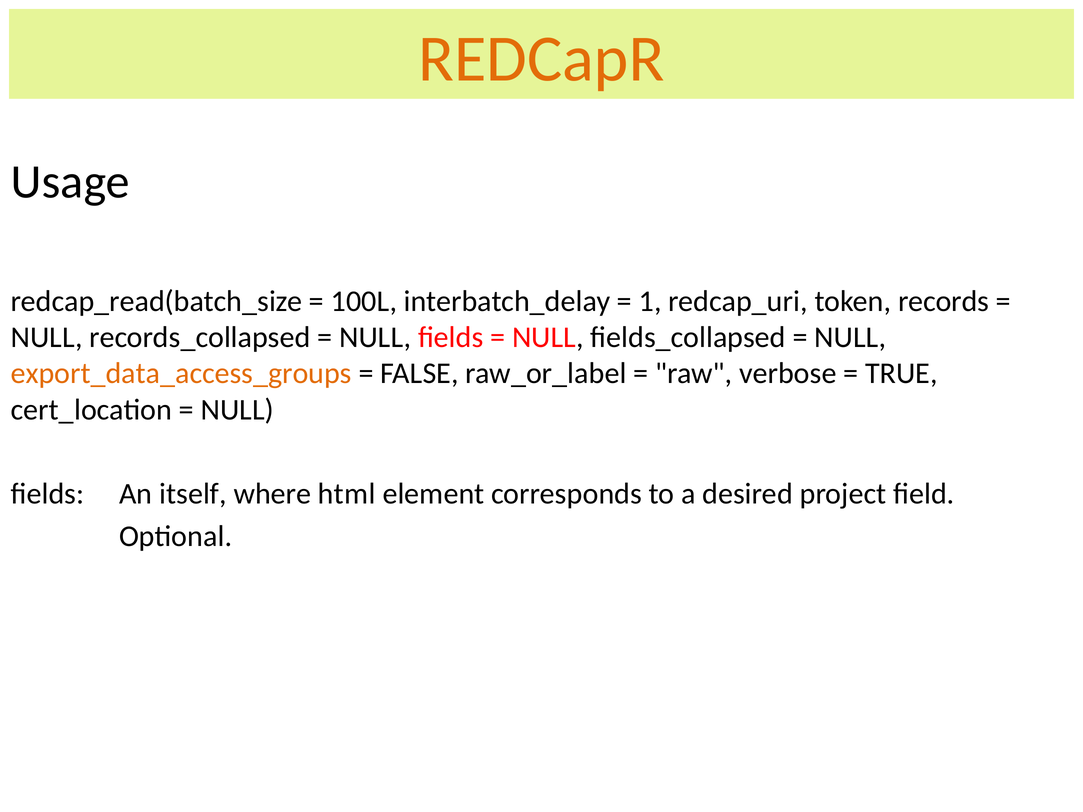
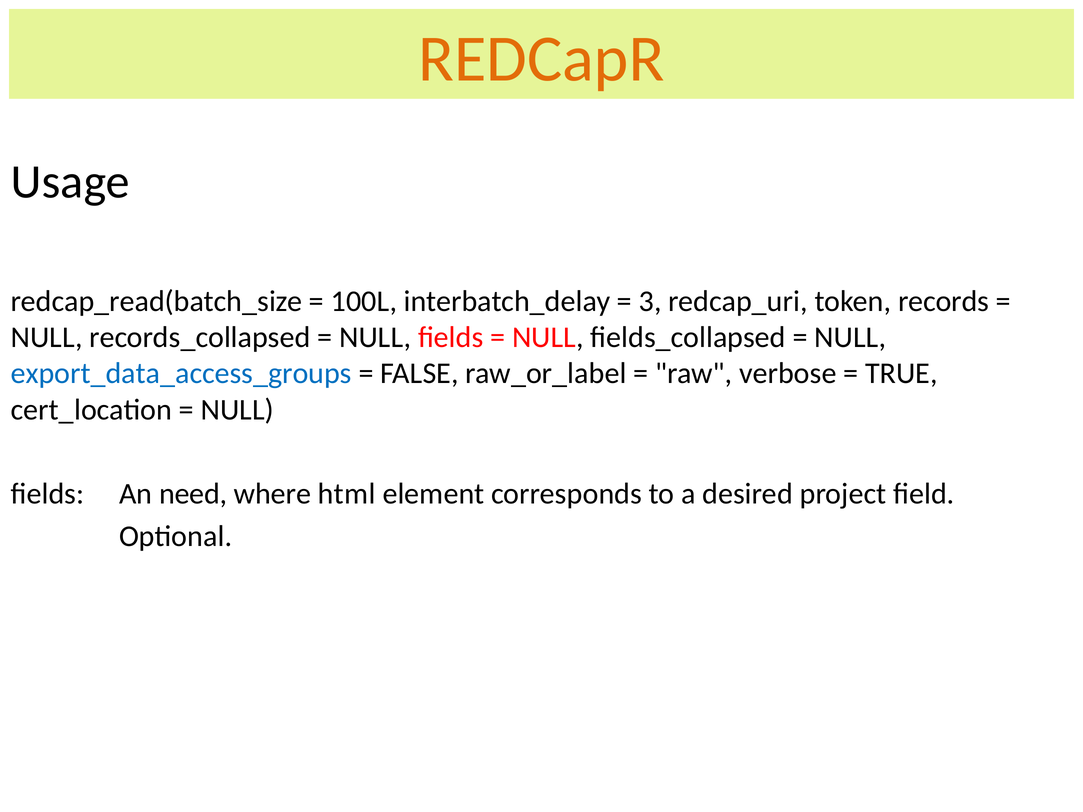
1: 1 -> 3
export_data_access_groups colour: orange -> blue
itself: itself -> need
